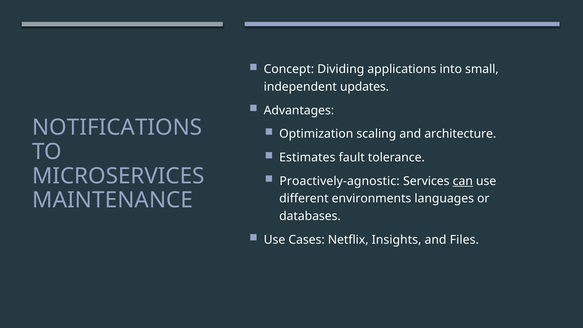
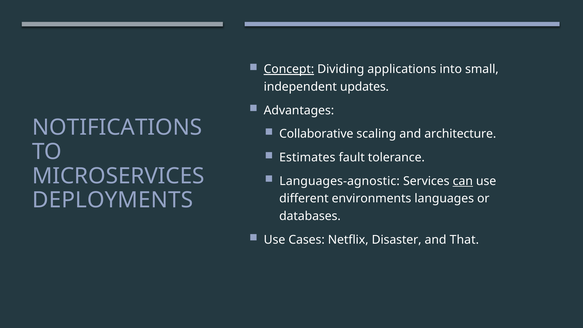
Concept underline: none -> present
Optimization: Optimization -> Collaborative
Proactively-agnostic: Proactively-agnostic -> Languages-agnostic
MAINTENANCE: MAINTENANCE -> DEPLOYMENTS
Insights: Insights -> Disaster
Files: Files -> That
